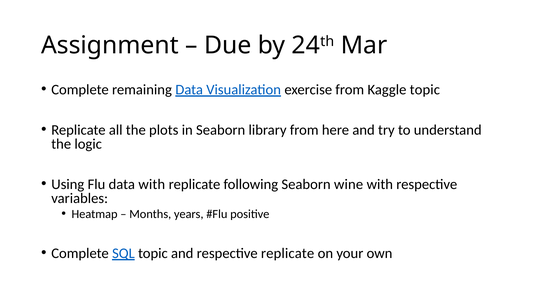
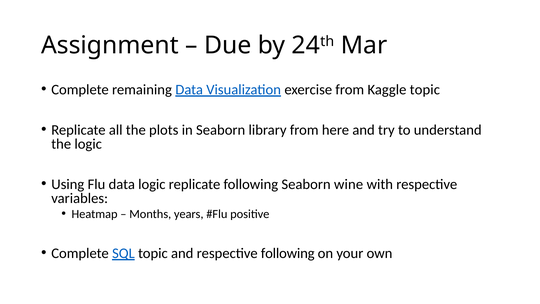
data with: with -> logic
respective replicate: replicate -> following
